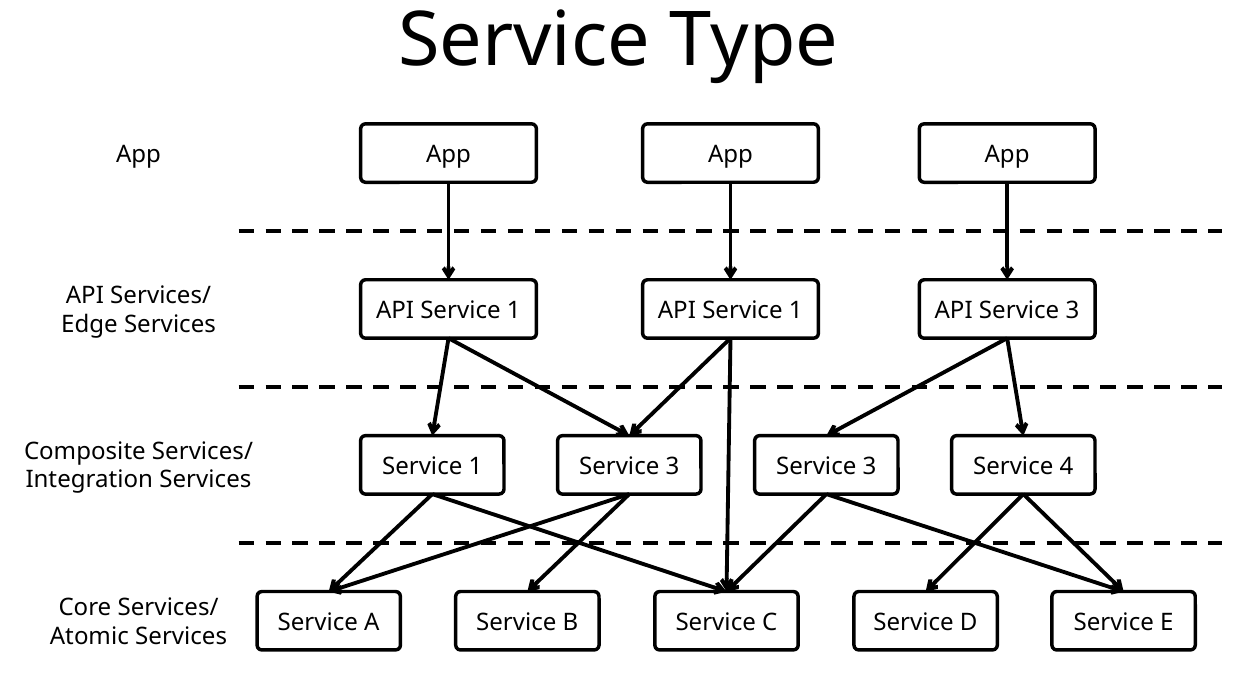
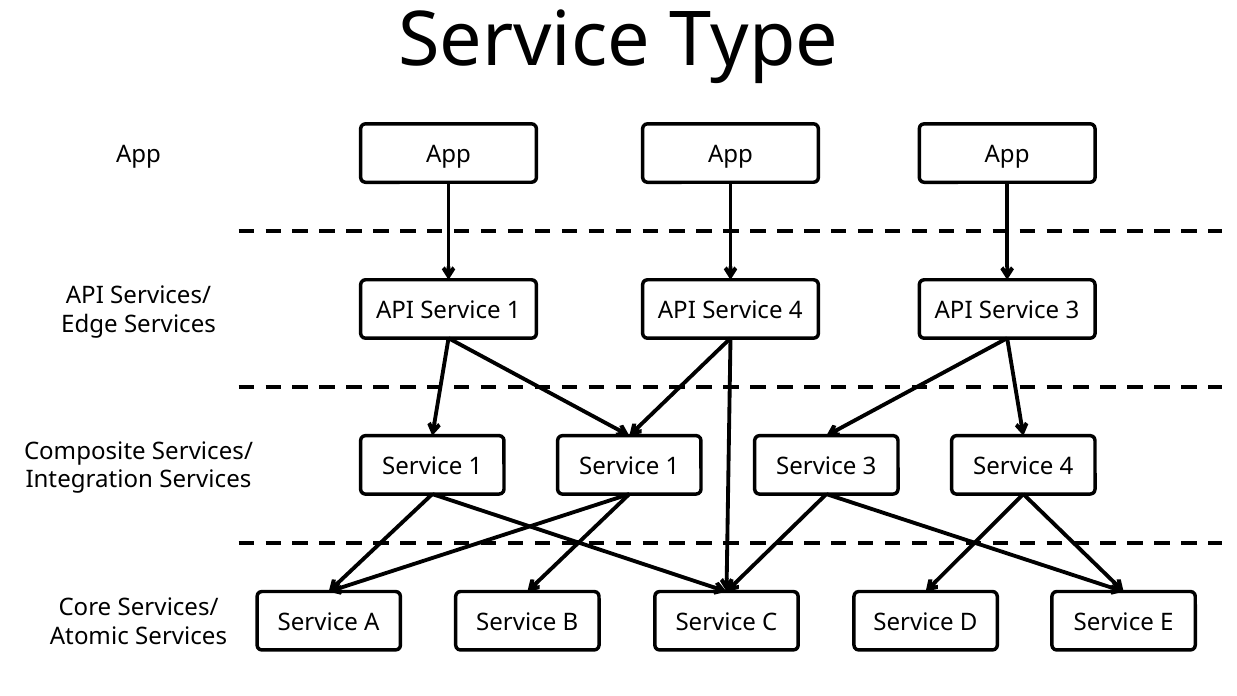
1 API Service 1: 1 -> 4
1 Service 3: 3 -> 1
